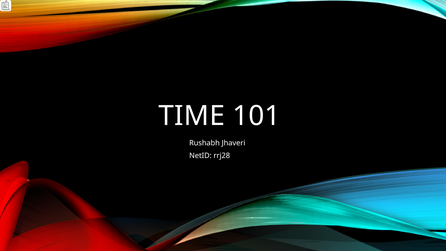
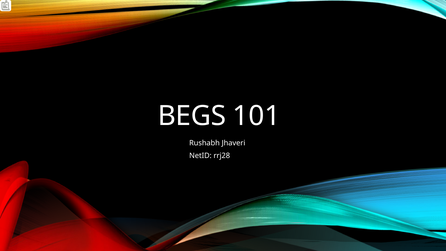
TIME: TIME -> BEGS
